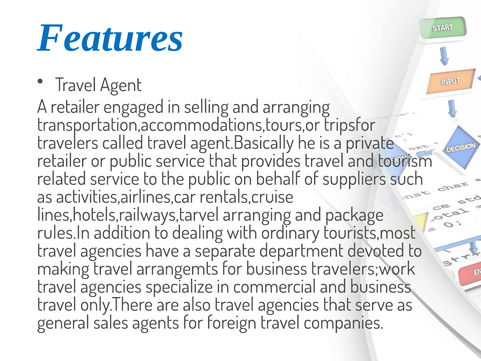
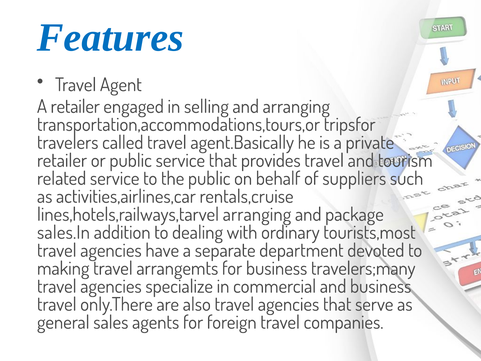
rules.In: rules.In -> sales.In
travelers;work: travelers;work -> travelers;many
